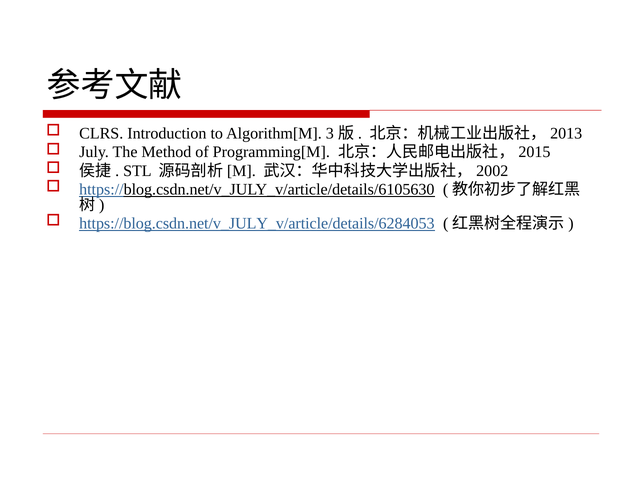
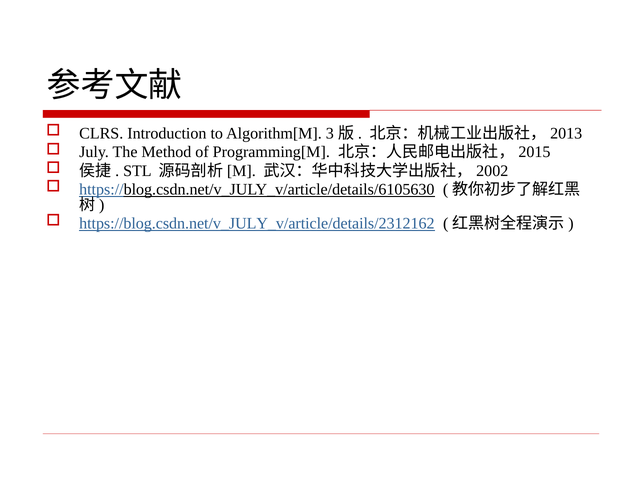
https://blog.csdn.net/v_JULY_v/article/details/6284053: https://blog.csdn.net/v_JULY_v/article/details/6284053 -> https://blog.csdn.net/v_JULY_v/article/details/2312162
